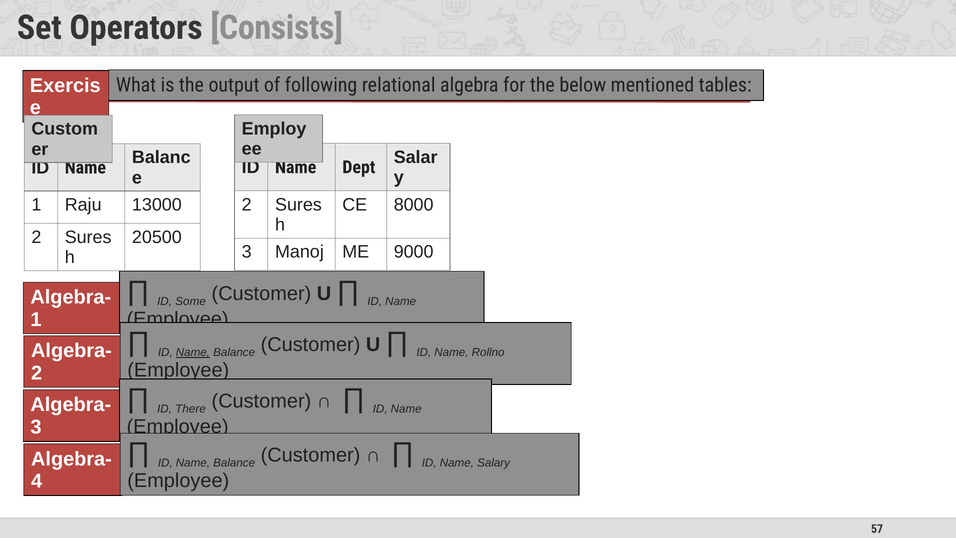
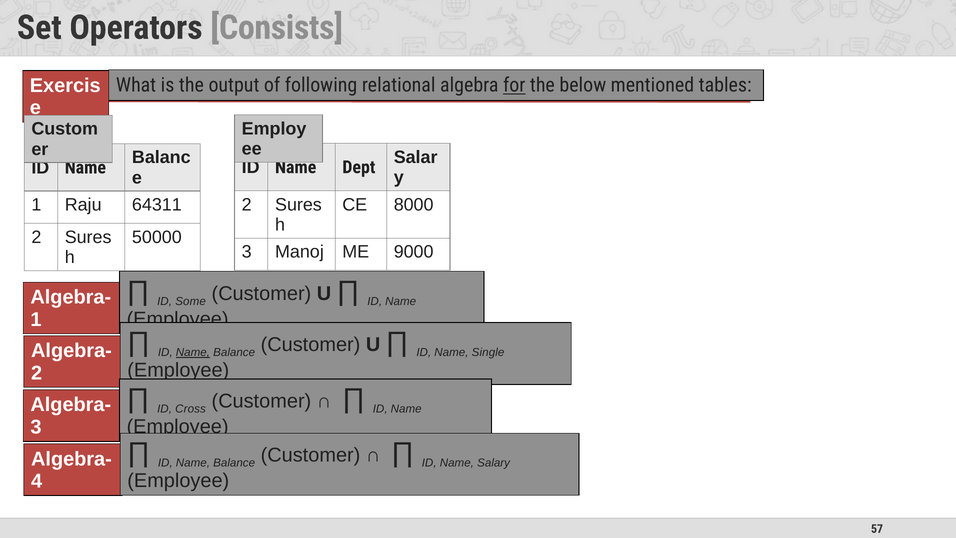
for underline: none -> present
13000: 13000 -> 64311
20500: 20500 -> 50000
Rollno: Rollno -> Single
There: There -> Cross
